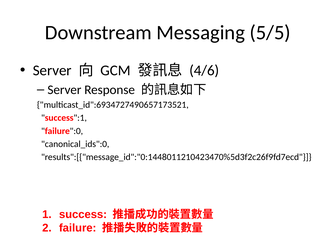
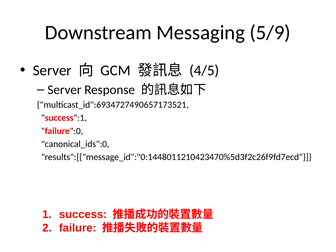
5/5: 5/5 -> 5/9
4/6: 4/6 -> 4/5
